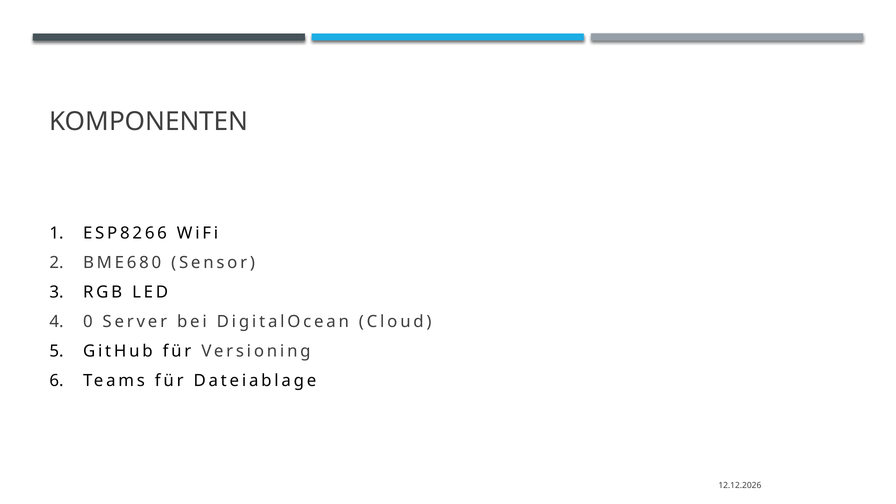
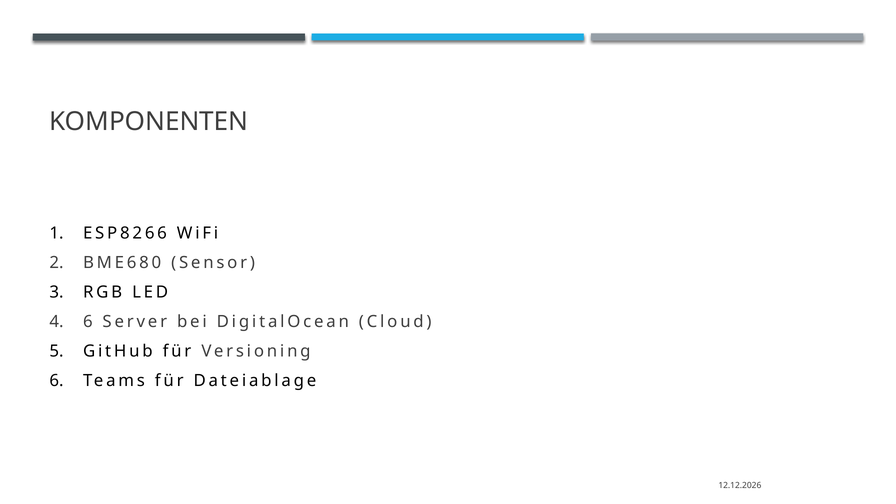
0 at (88, 321): 0 -> 6
